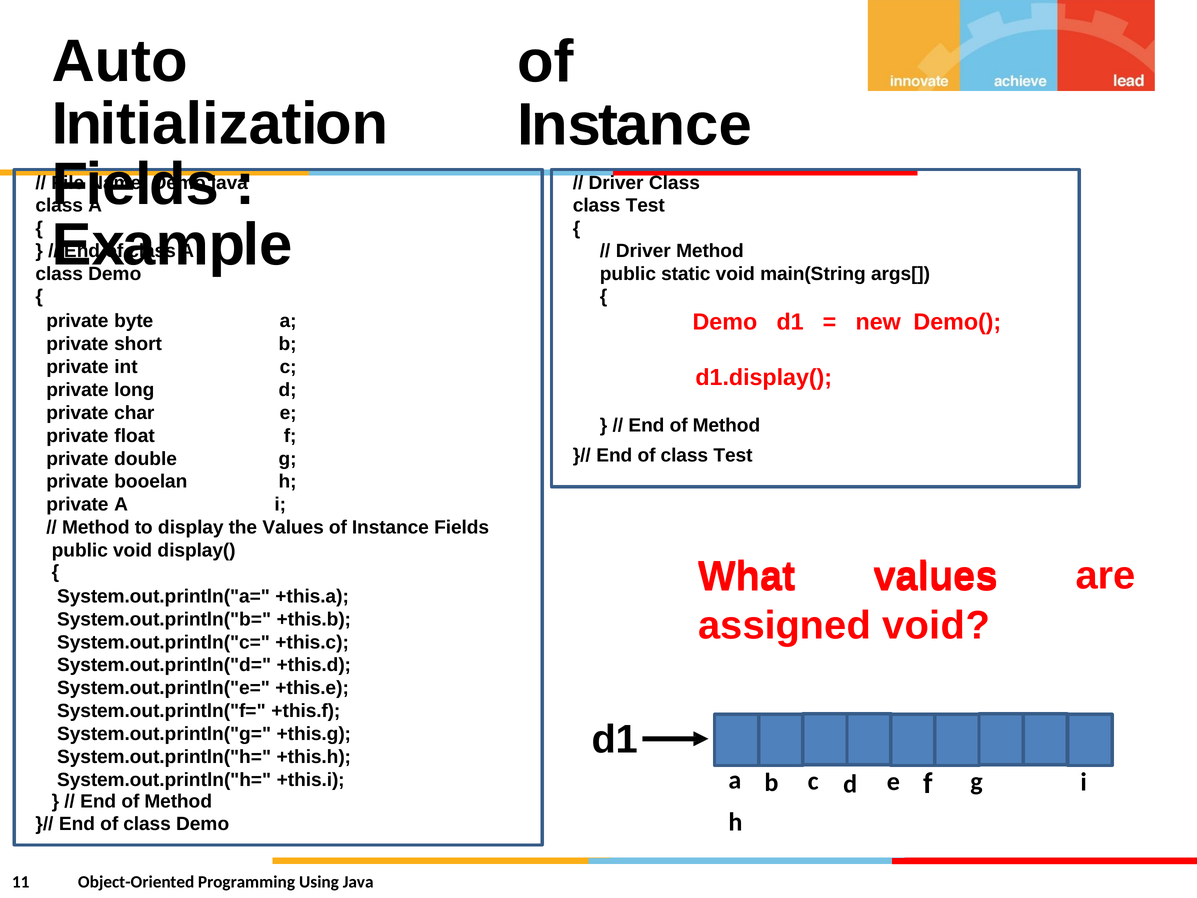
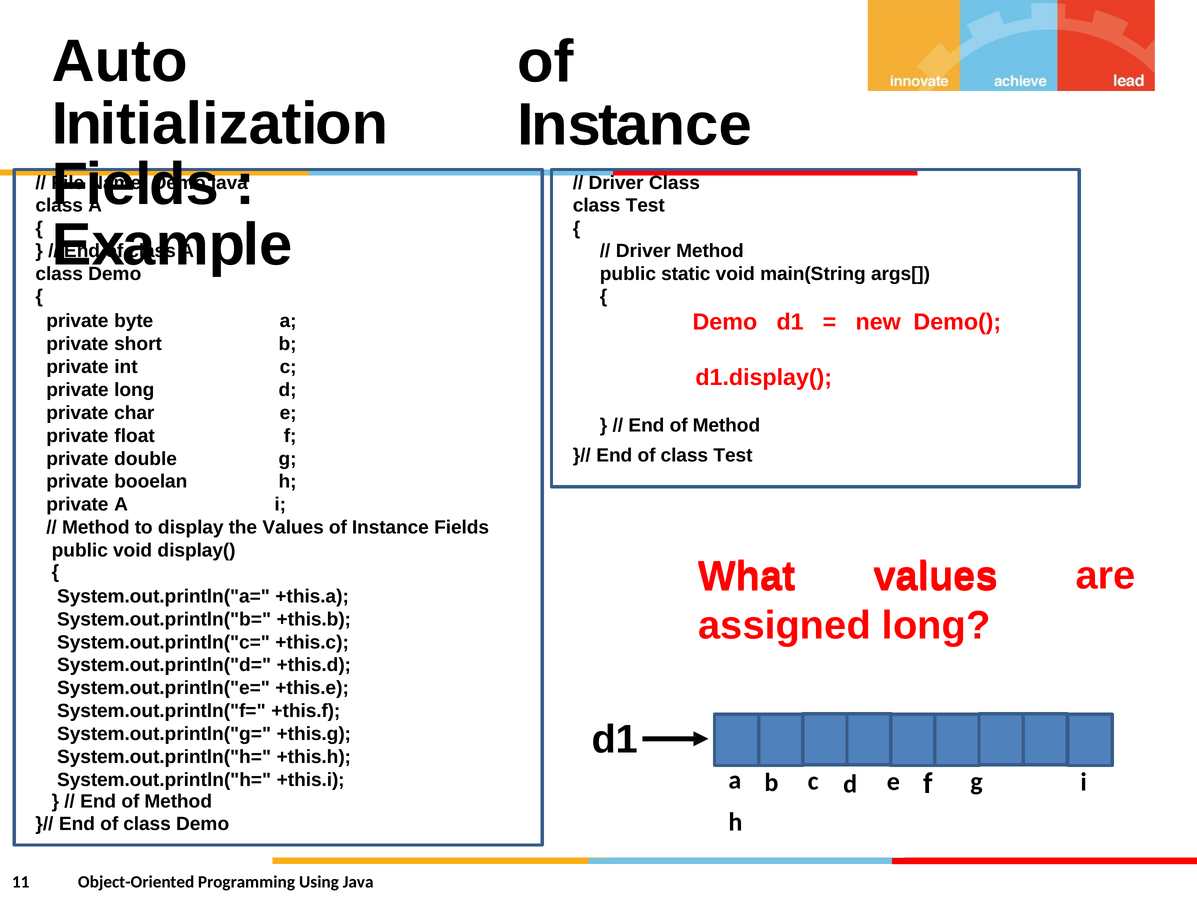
assigned void: void -> long
